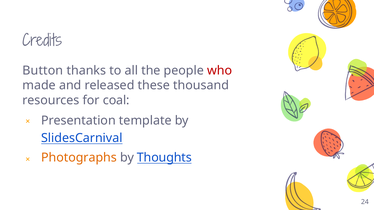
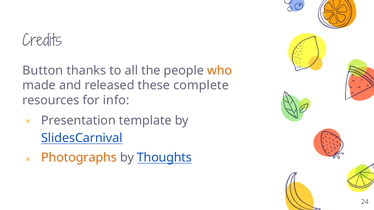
who colour: red -> orange
thousand: thousand -> complete
coal: coal -> info
